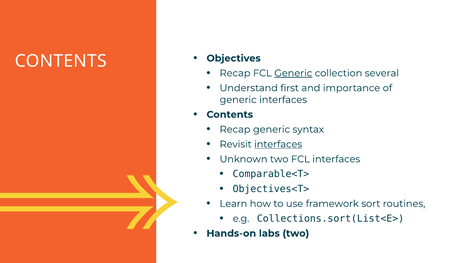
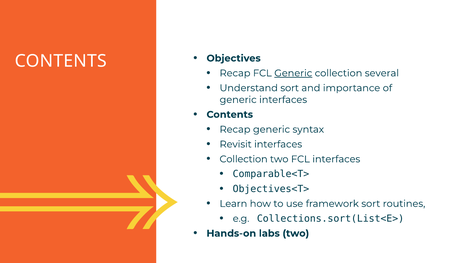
Understand first: first -> sort
interfaces at (278, 144) underline: present -> none
Unknown at (244, 159): Unknown -> Collection
